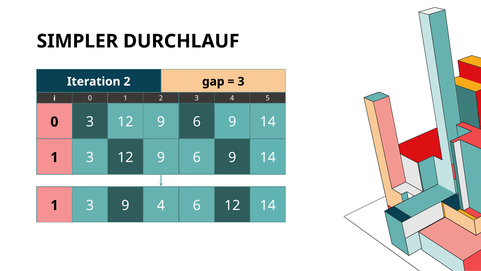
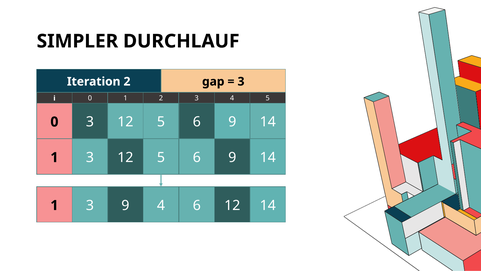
9 at (161, 122): 9 -> 5
9 at (161, 157): 9 -> 5
